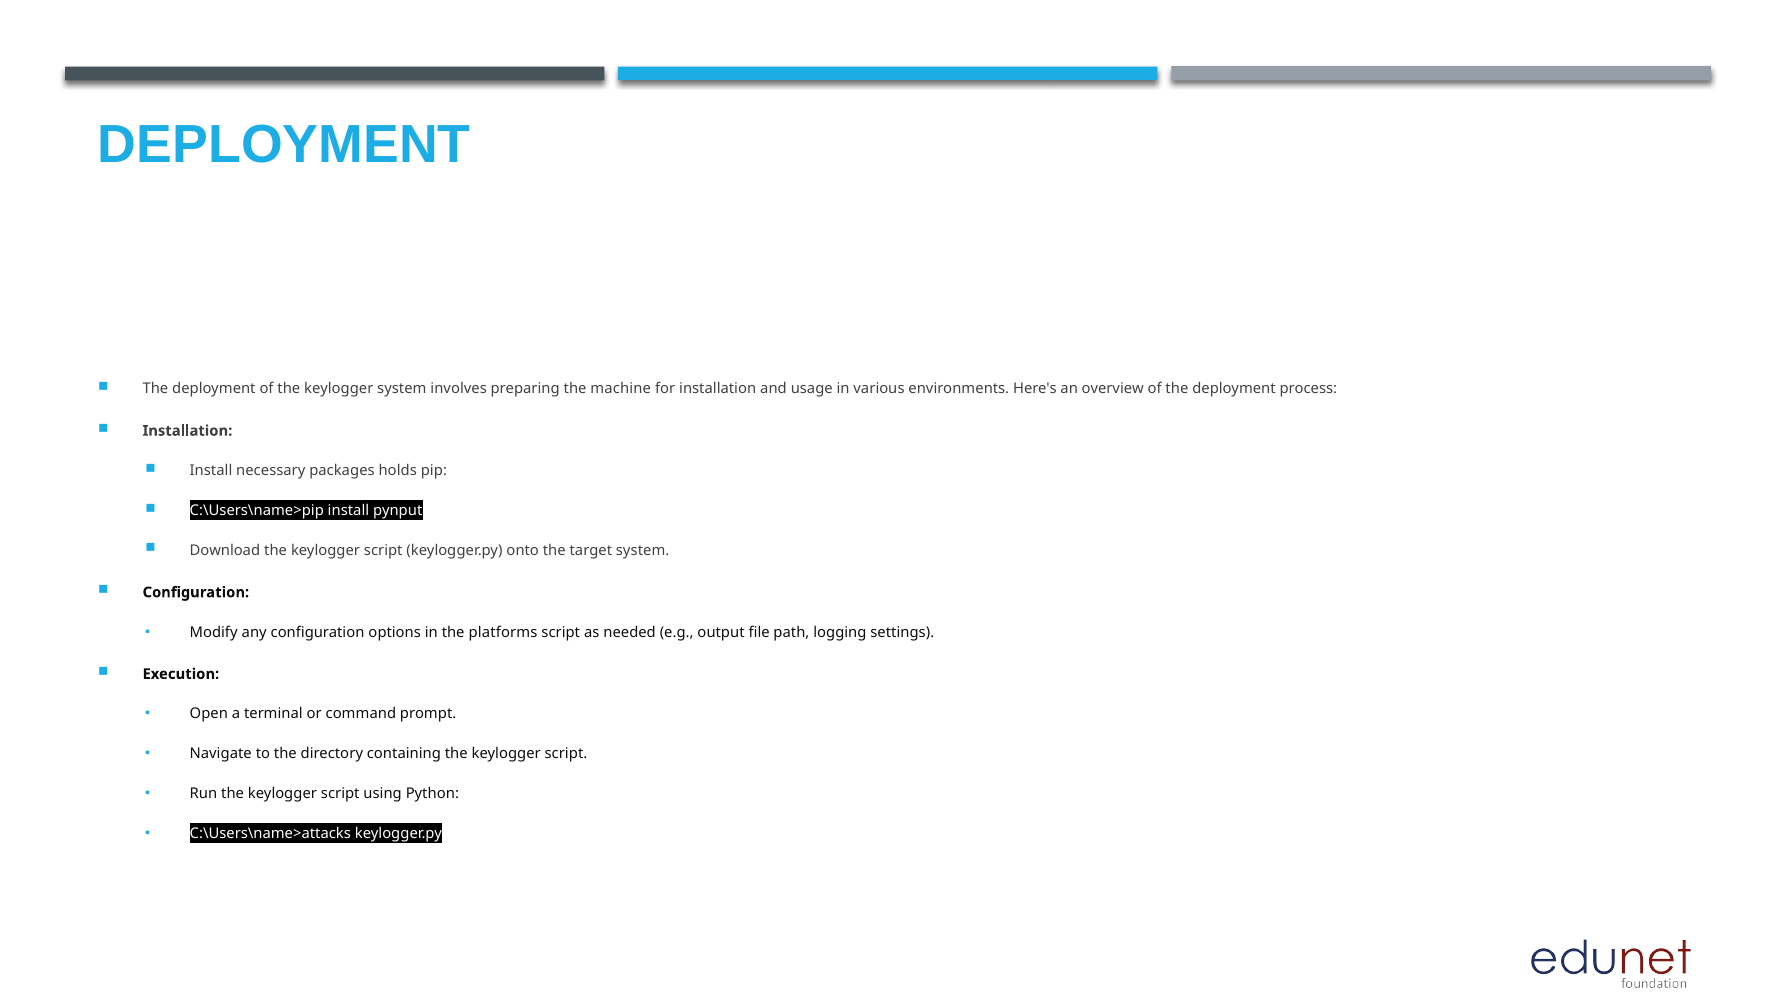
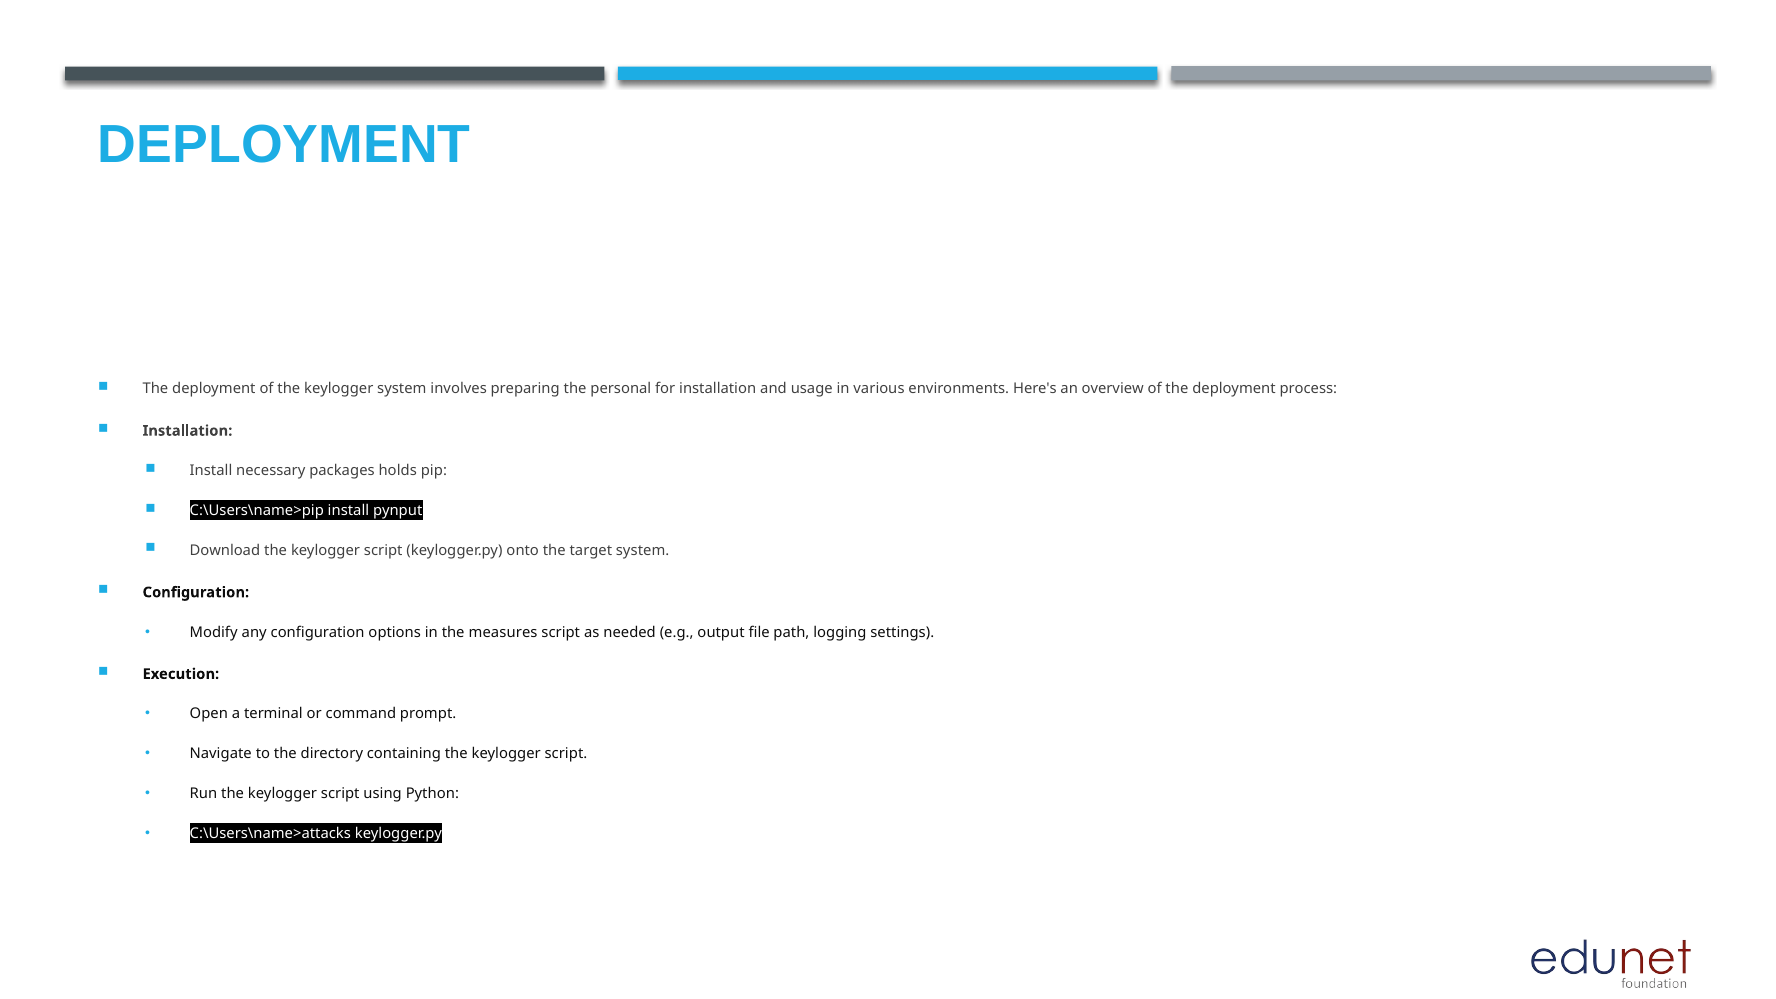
machine: machine -> personal
platforms: platforms -> measures
